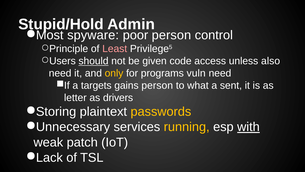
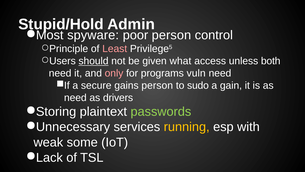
code: code -> what
also: also -> both
only colour: yellow -> pink
targets: targets -> secure
what: what -> sudo
sent: sent -> gain
letter at (75, 98): letter -> need
passwords colour: yellow -> light green
with underline: present -> none
patch: patch -> some
